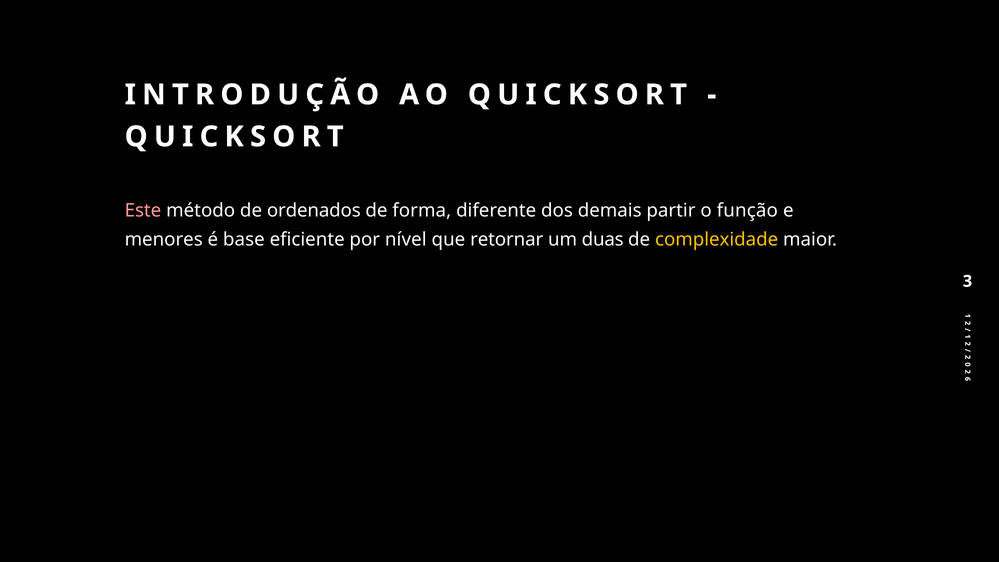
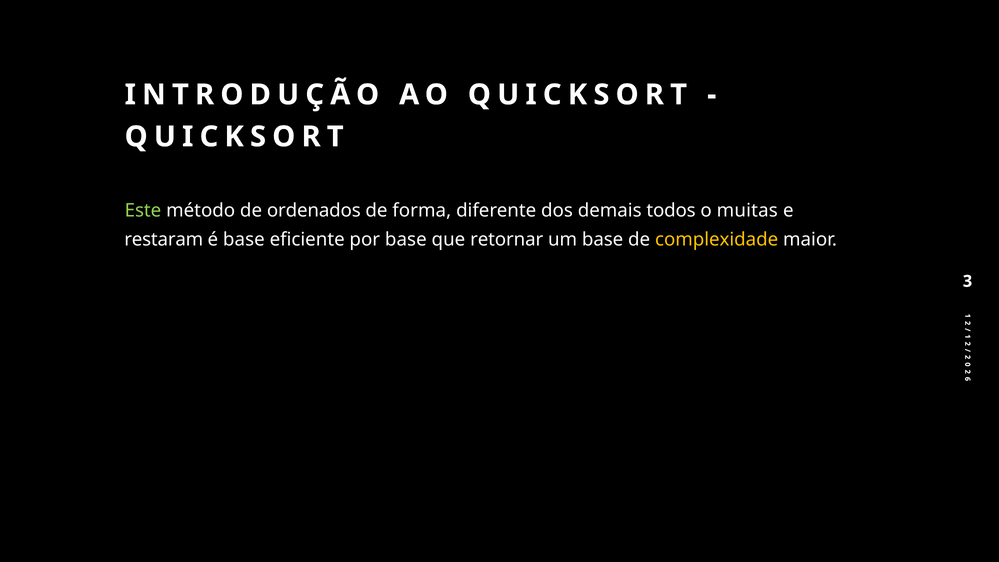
Este colour: pink -> light green
partir: partir -> todos
função: função -> muitas
menores: menores -> restaram
por nível: nível -> base
um duas: duas -> base
